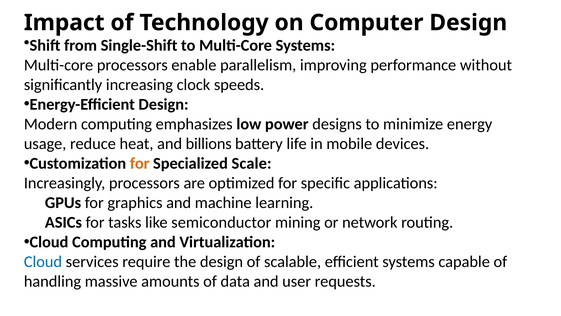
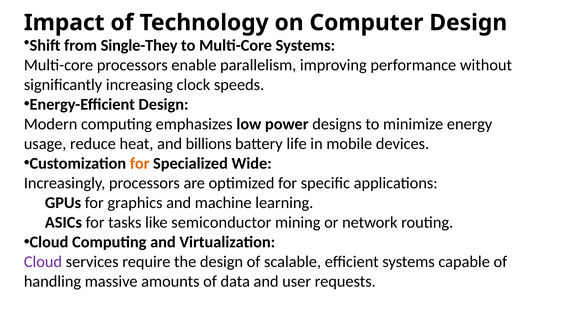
Single-Shift: Single-Shift -> Single-They
Scale: Scale -> Wide
Cloud at (43, 261) colour: blue -> purple
